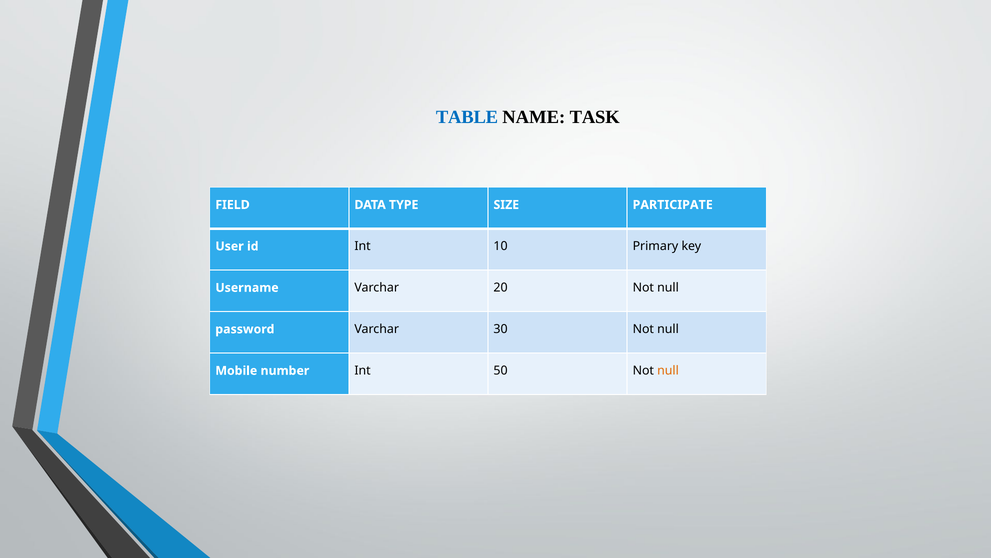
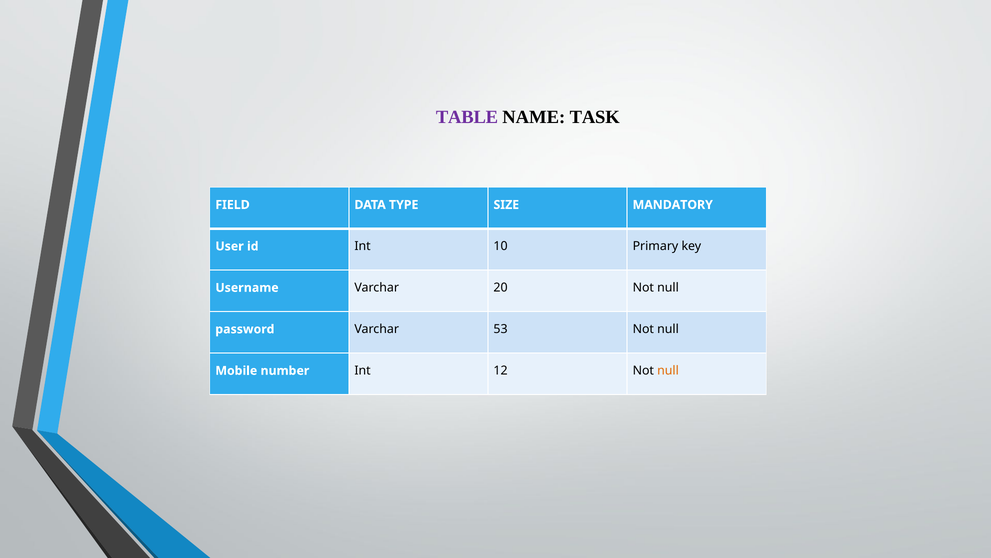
TABLE colour: blue -> purple
PARTICIPATE: PARTICIPATE -> MANDATORY
30: 30 -> 53
50: 50 -> 12
